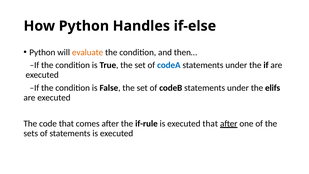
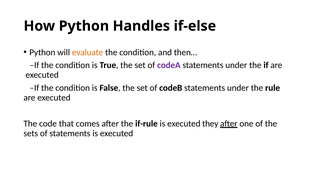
codeA colour: blue -> purple
elifs: elifs -> rule
executed that: that -> they
